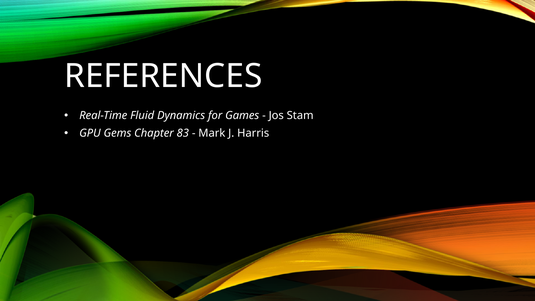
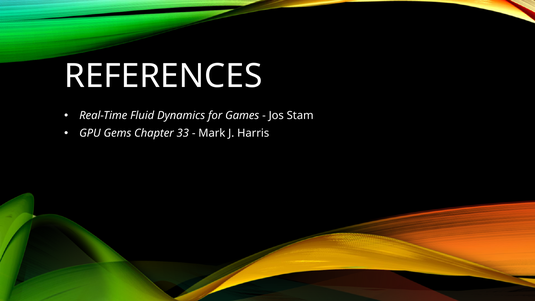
83: 83 -> 33
